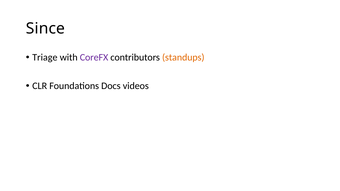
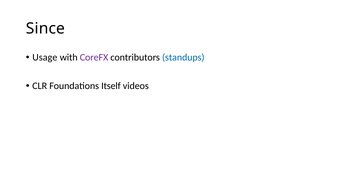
Triage: Triage -> Usage
standups colour: orange -> blue
Docs: Docs -> Itself
